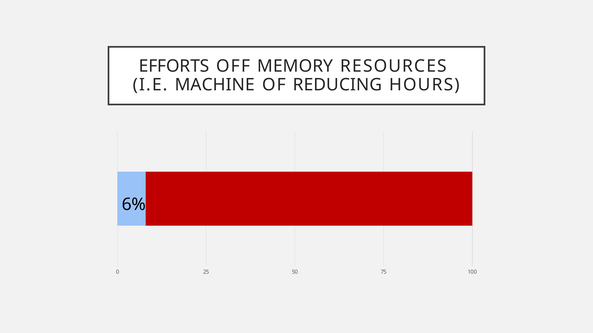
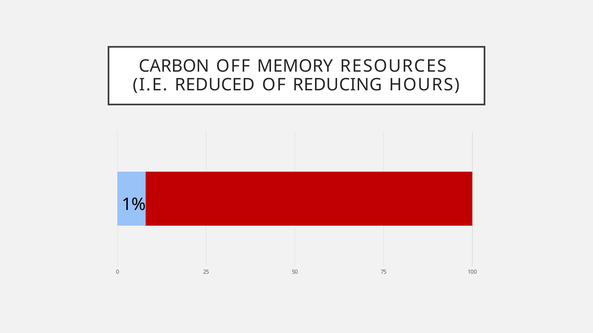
EFFORTS: EFFORTS -> CARBON
MACHINE: MACHINE -> REDUCED
6%: 6% -> 1%
